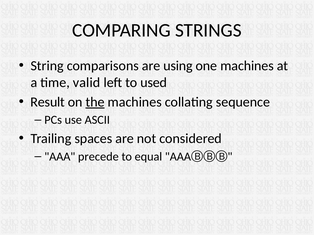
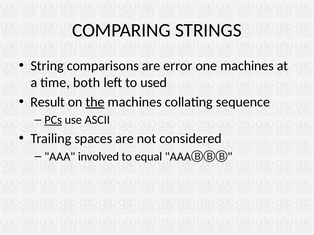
using: using -> error
valid: valid -> both
PCs underline: none -> present
precede: precede -> involved
